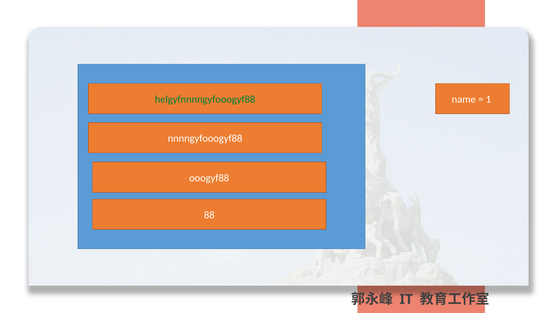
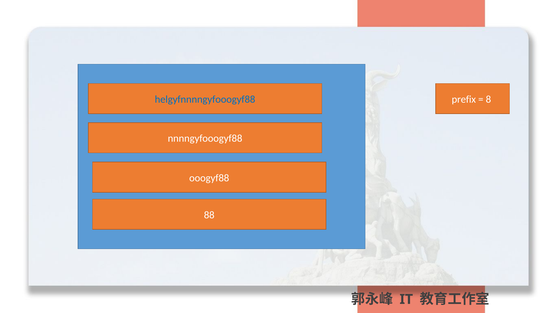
helgyfnnnngyfooogyf88 colour: green -> blue
name: name -> prefix
1: 1 -> 8
